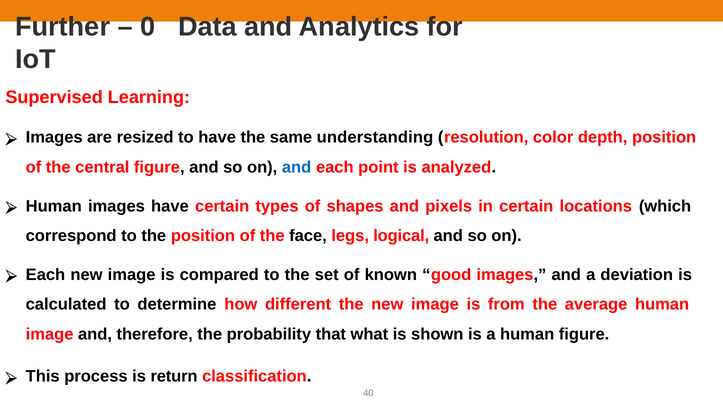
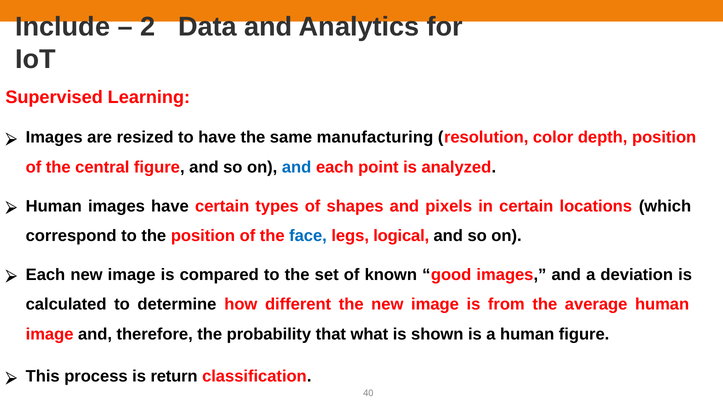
Further: Further -> Include
0: 0 -> 2
understanding: understanding -> manufacturing
face colour: black -> blue
